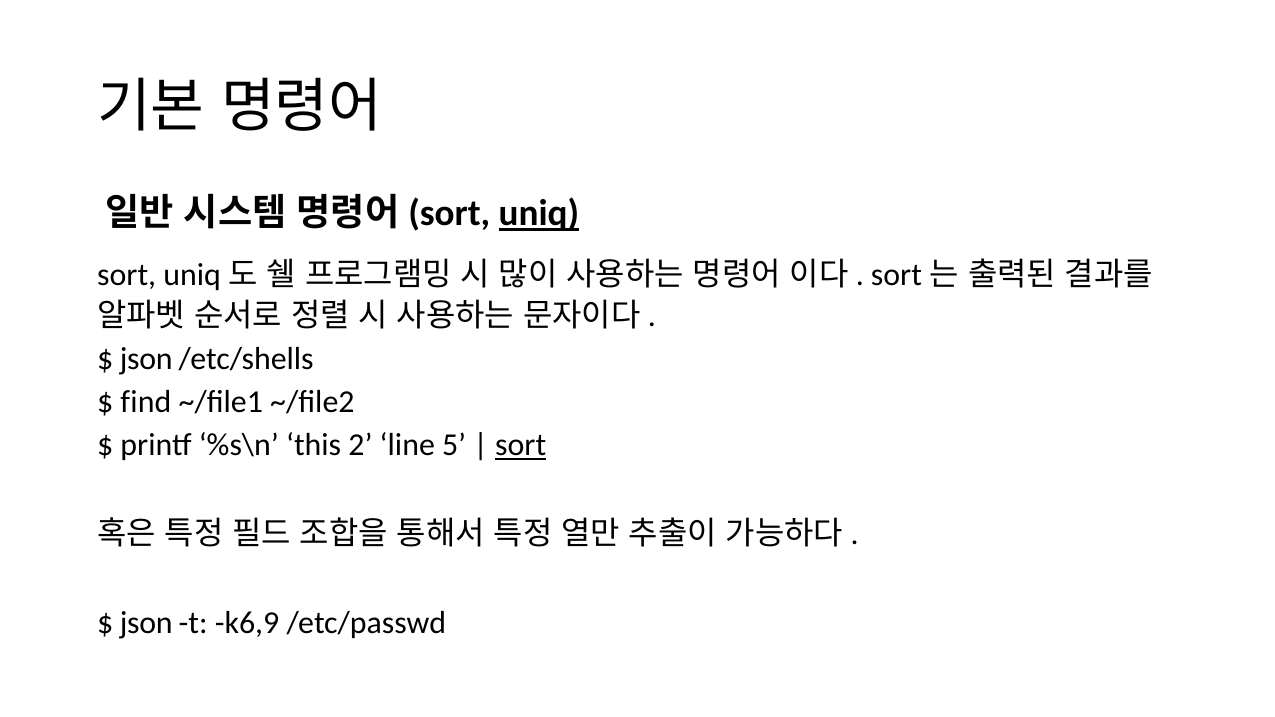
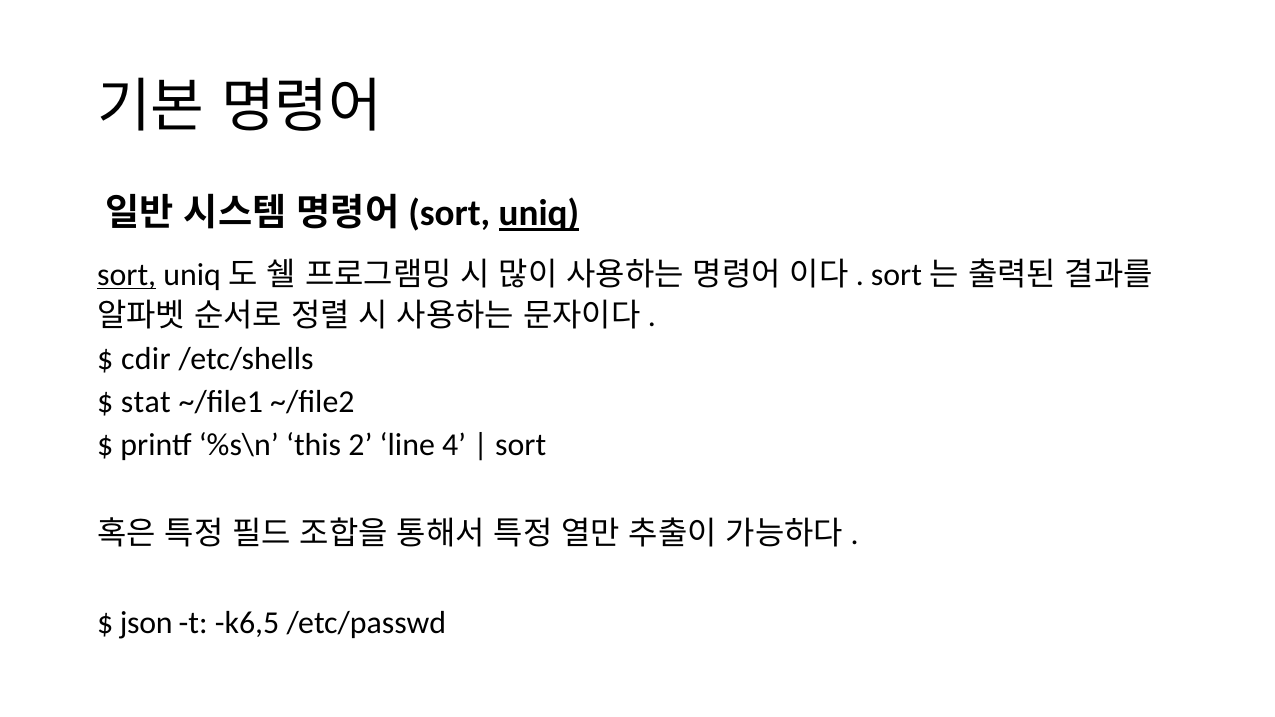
sort at (127, 275) underline: none -> present
json at (146, 359): json -> cdir
find: find -> stat
5: 5 -> 4
sort at (521, 445) underline: present -> none
k6,9: k6,9 -> k6,5
